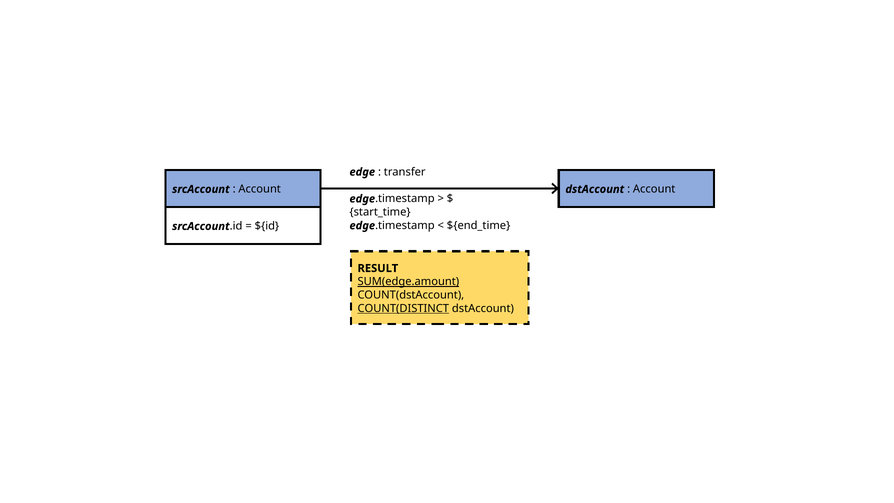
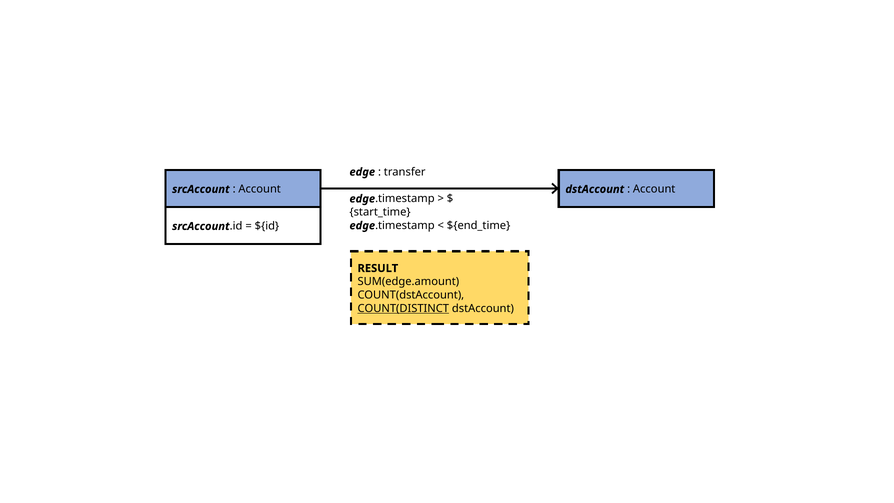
SUM(edge.amount underline: present -> none
